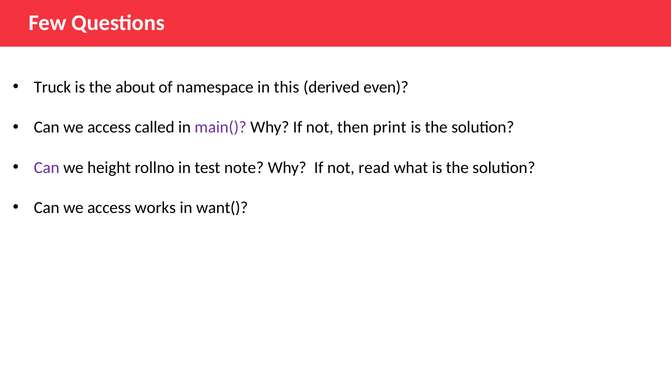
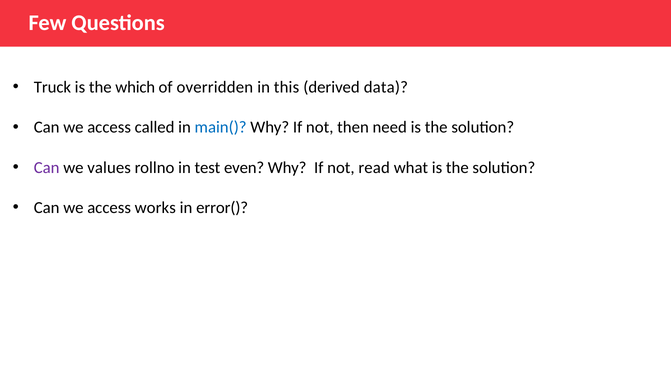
about: about -> which
namespace: namespace -> overridden
even: even -> data
main( colour: purple -> blue
print: print -> need
height: height -> values
note: note -> even
want(: want( -> error(
